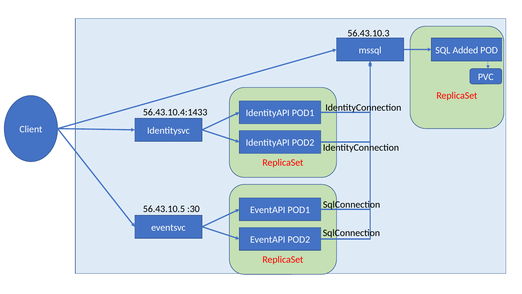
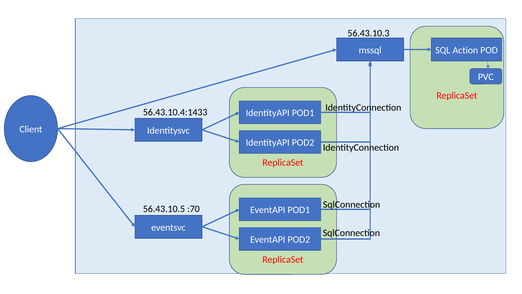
Added: Added -> Action
:30: :30 -> :70
